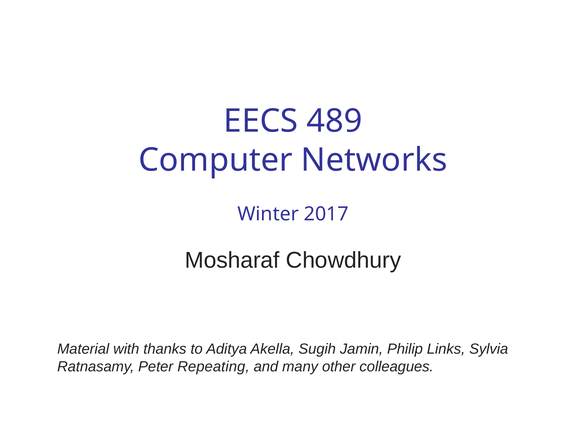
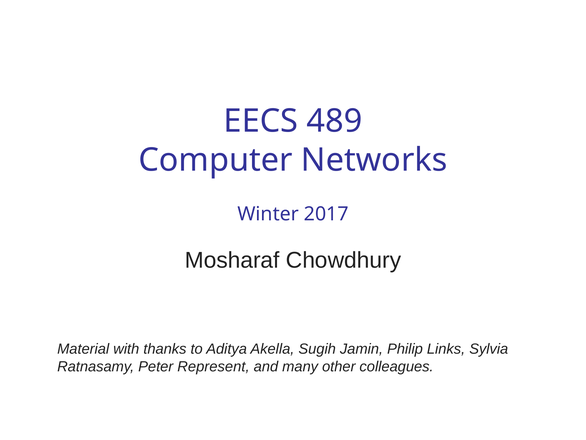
Repeating: Repeating -> Represent
